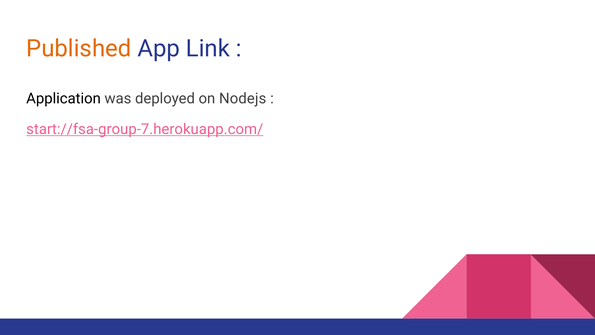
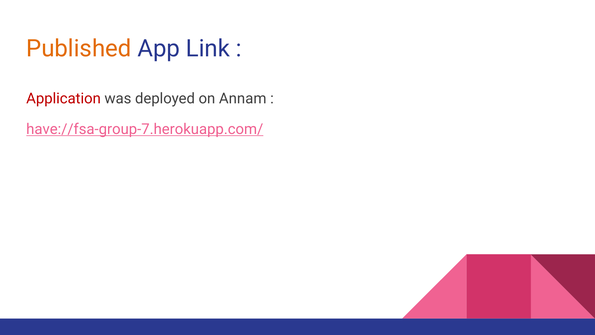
Application colour: black -> red
Nodejs: Nodejs -> Annam
start://fsa-group-7.herokuapp.com/: start://fsa-group-7.herokuapp.com/ -> have://fsa-group-7.herokuapp.com/
